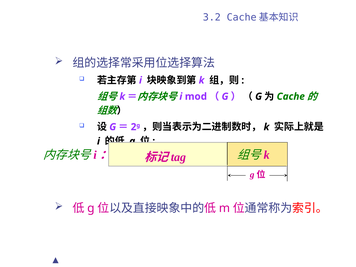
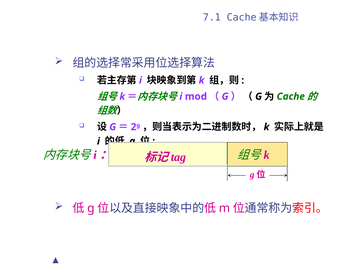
3.2: 3.2 -> 7.1
